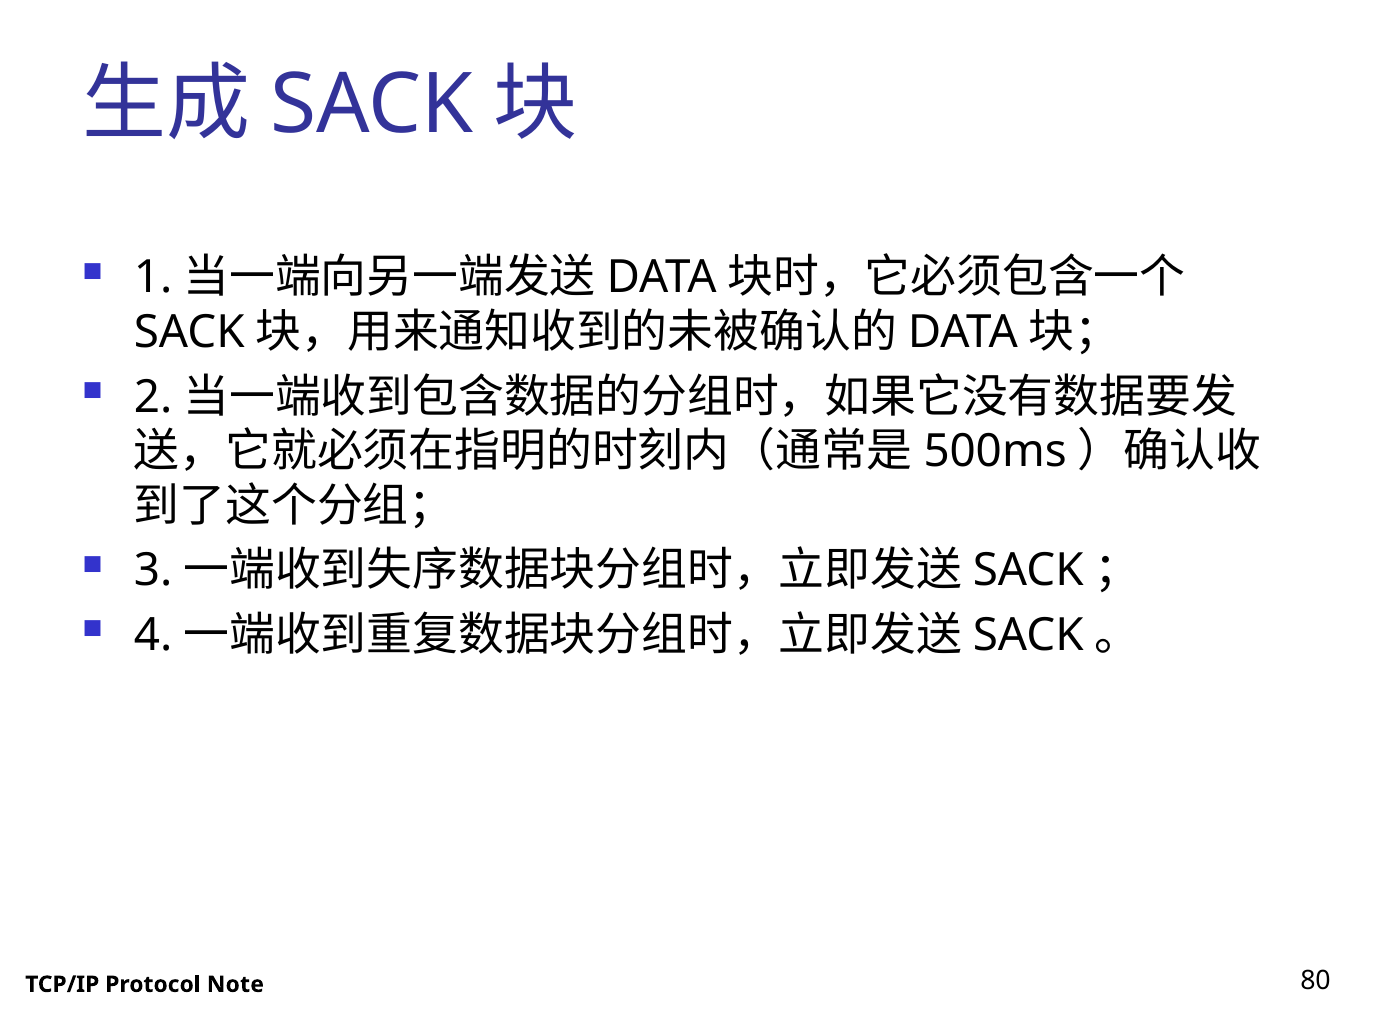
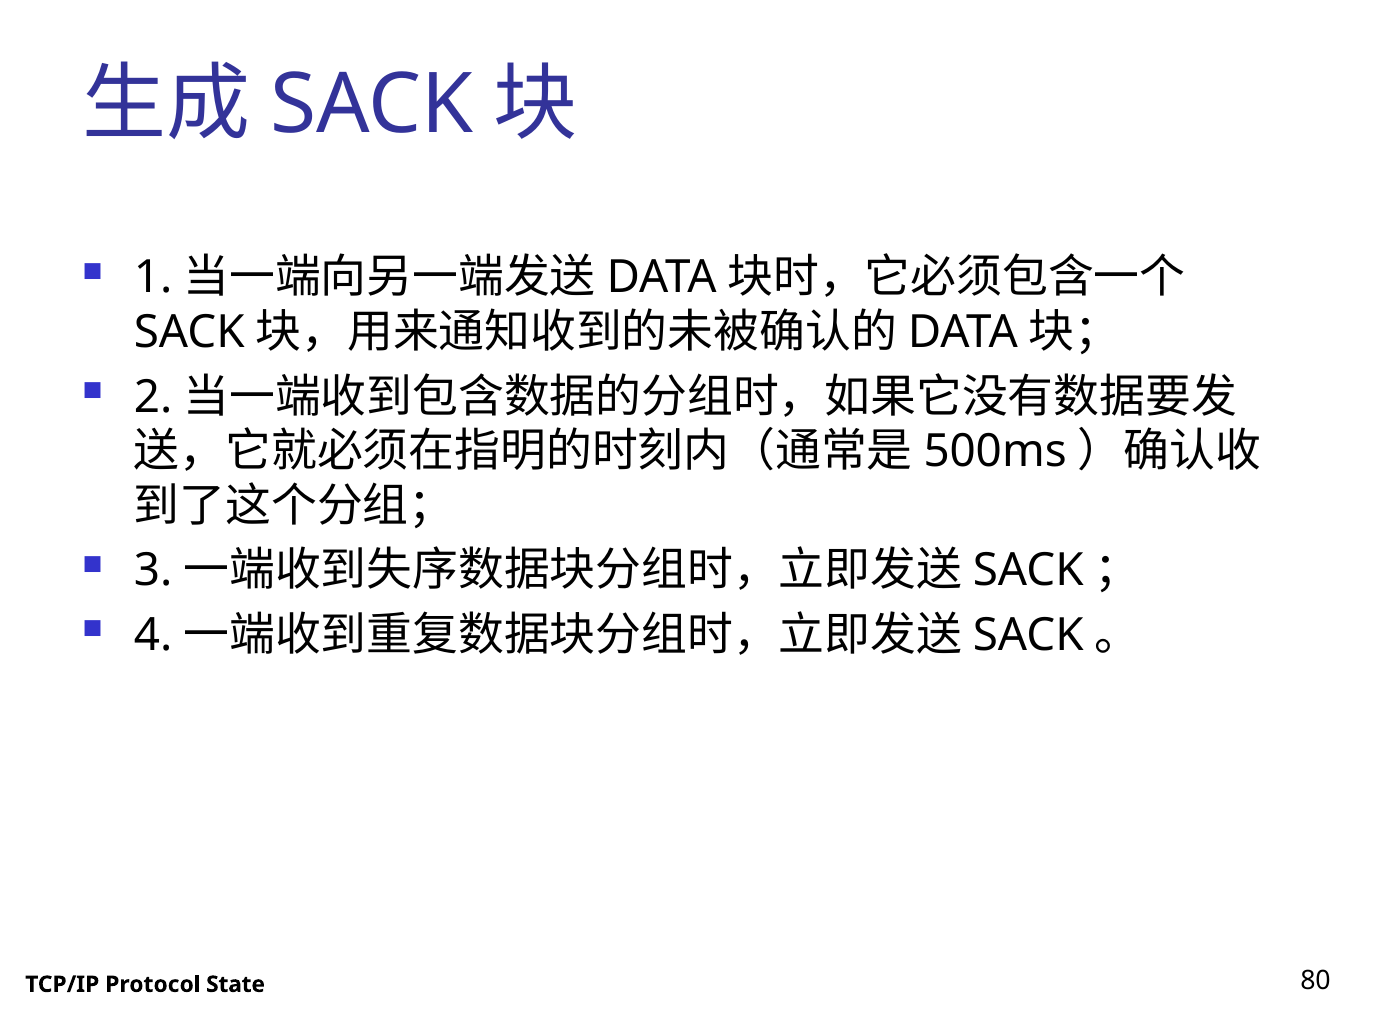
Note: Note -> State
